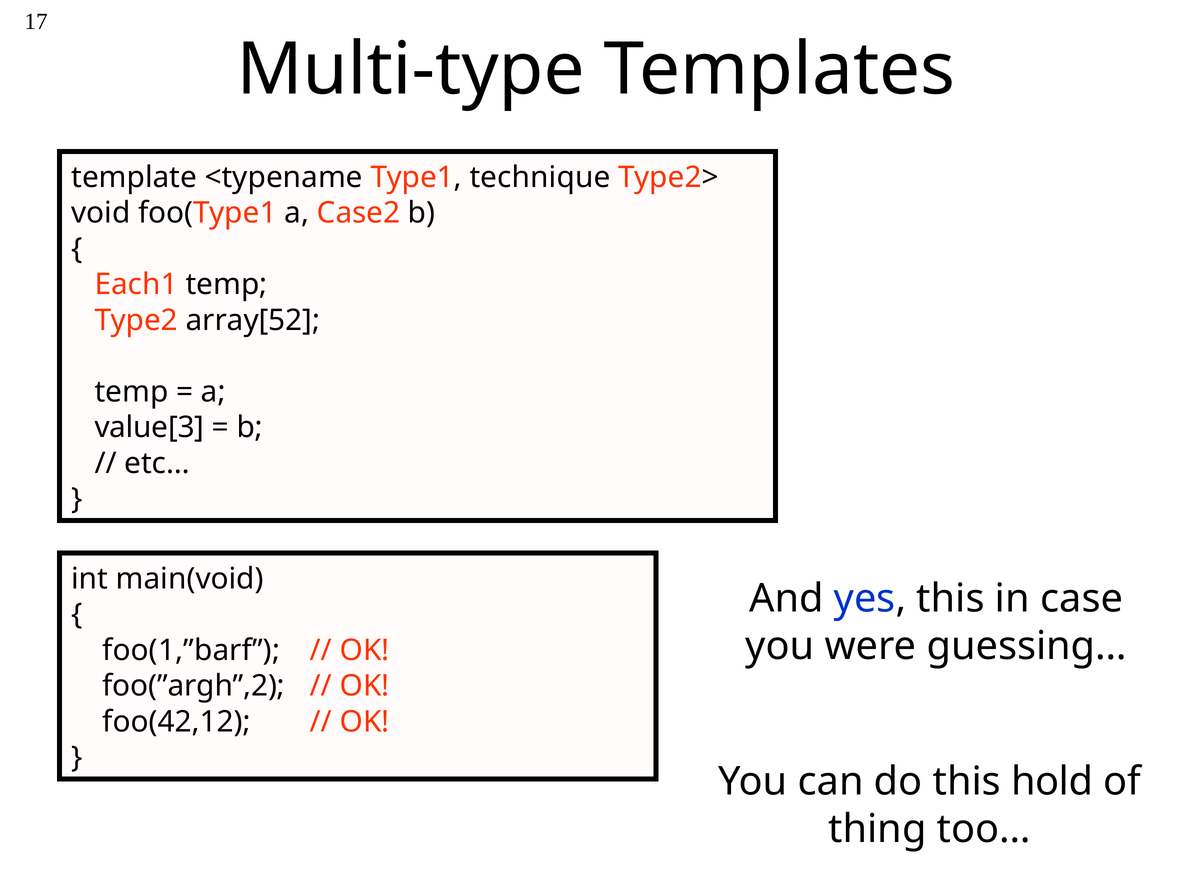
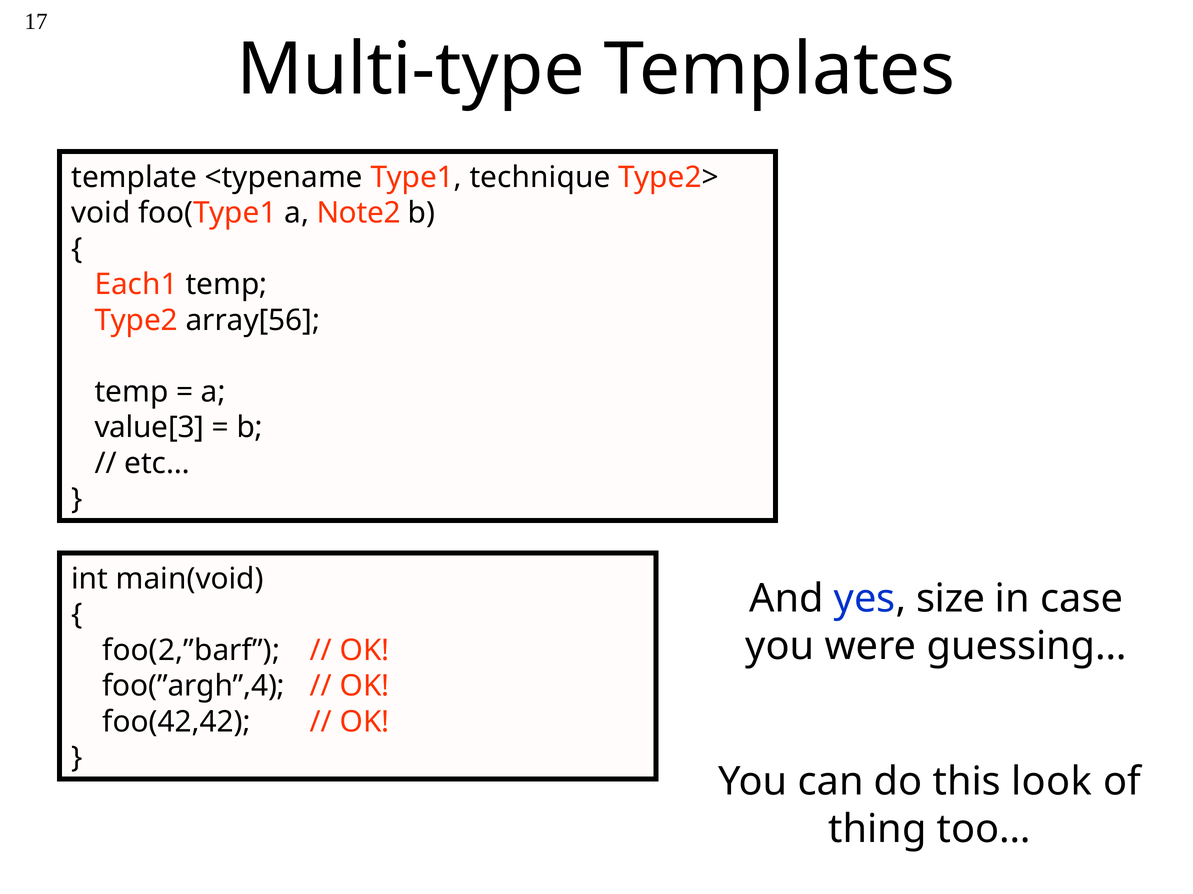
Case2: Case2 -> Note2
array[52: array[52 -> array[56
yes this: this -> size
foo(1,”barf: foo(1,”barf -> foo(2,”barf
foo(”argh”,2: foo(”argh”,2 -> foo(”argh”,4
foo(42,12: foo(42,12 -> foo(42,42
hold: hold -> look
